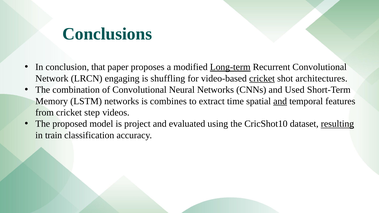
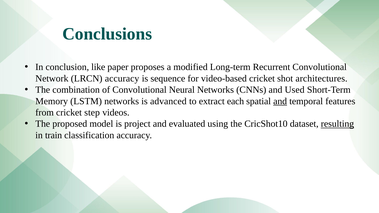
that: that -> like
Long-term underline: present -> none
LRCN engaging: engaging -> accuracy
shuffling: shuffling -> sequence
cricket at (262, 78) underline: present -> none
combines: combines -> advanced
time: time -> each
